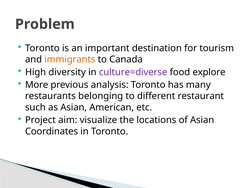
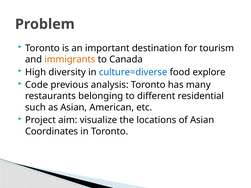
culture=diverse colour: purple -> blue
More: More -> Code
restaurant: restaurant -> residential
